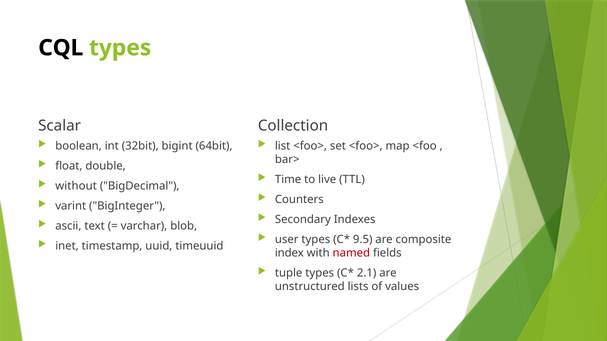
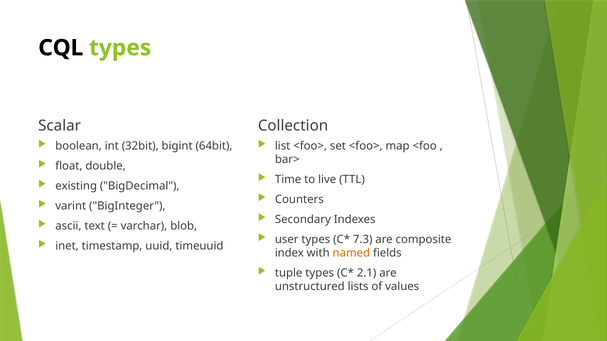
without: without -> existing
9.5: 9.5 -> 7.3
named colour: red -> orange
